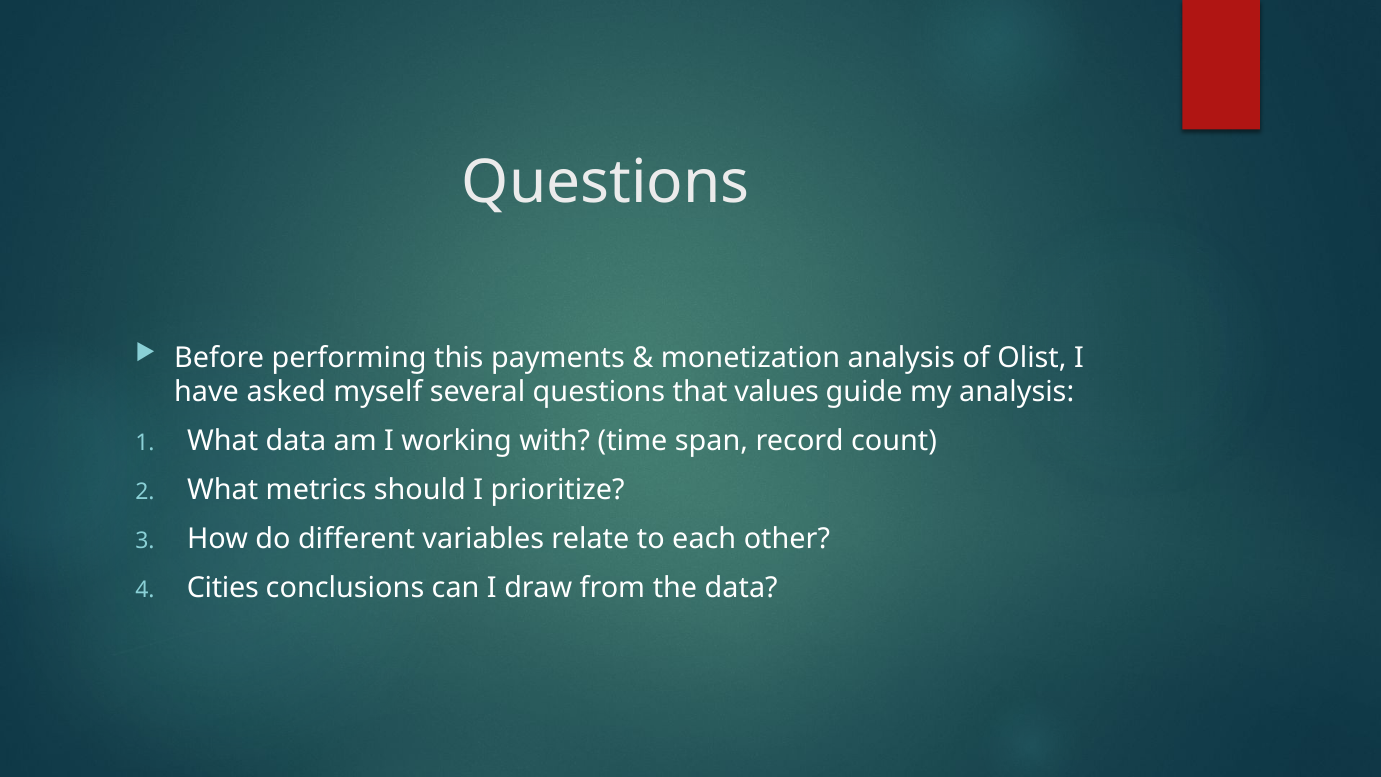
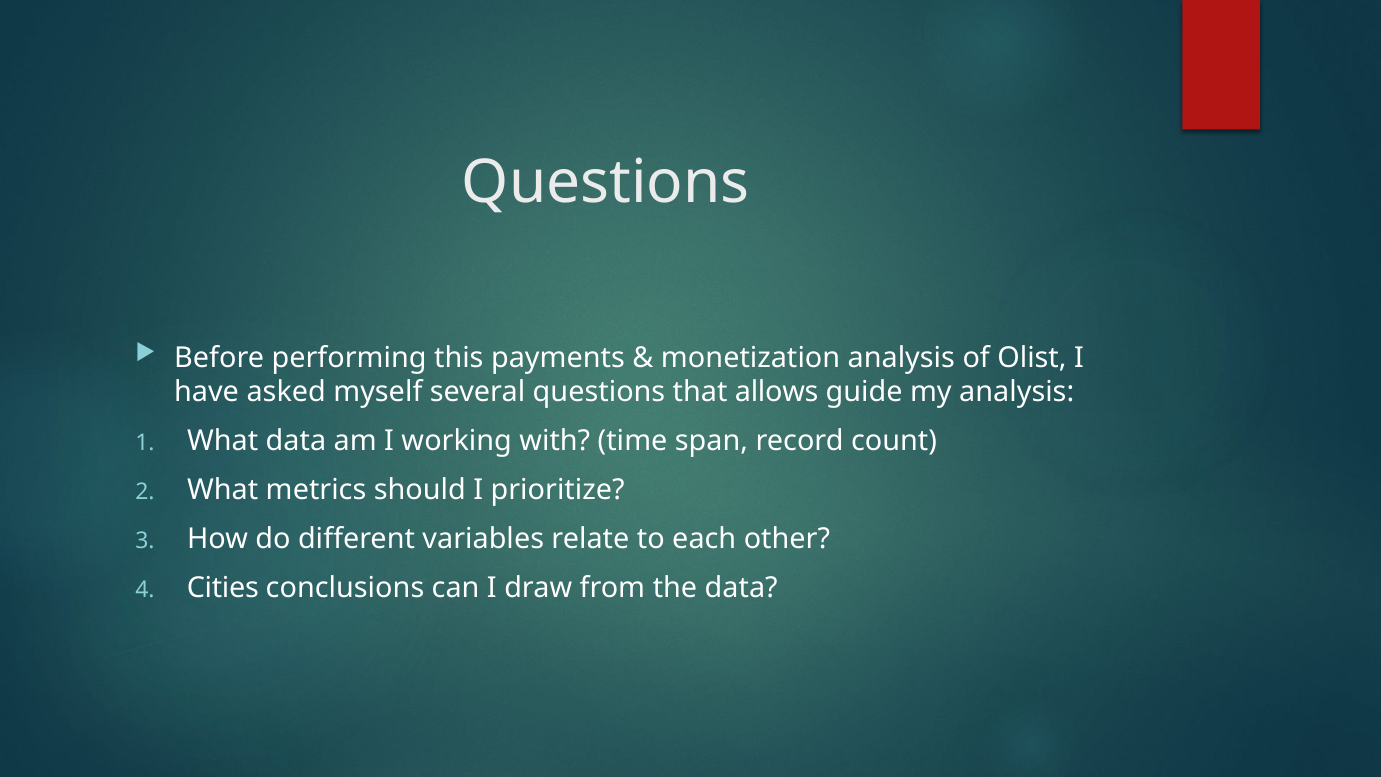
values: values -> allows
